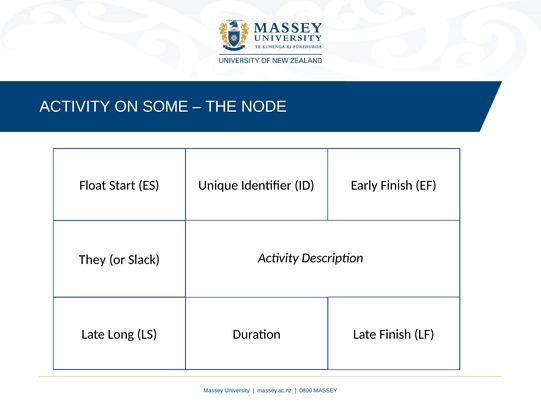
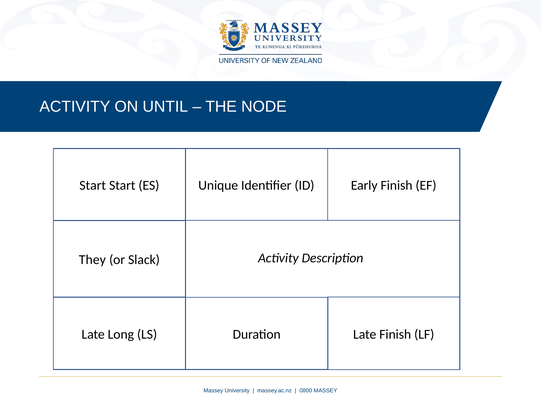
SOME: SOME -> UNTIL
Float at (93, 185): Float -> Start
